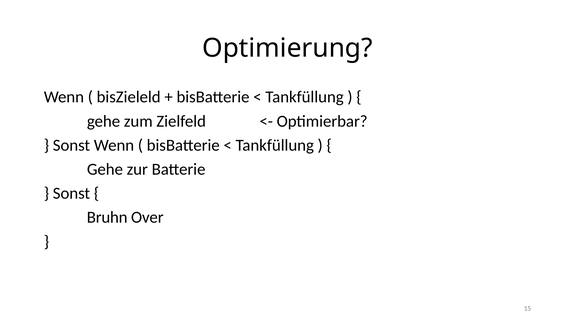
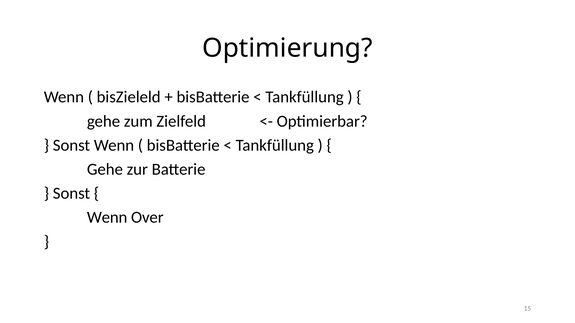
Bruhn at (107, 218): Bruhn -> Wenn
